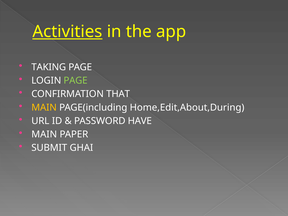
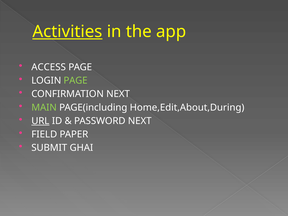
TAKING: TAKING -> ACCESS
CONFIRMATION THAT: THAT -> NEXT
MAIN at (44, 107) colour: yellow -> light green
URL underline: none -> present
PASSWORD HAVE: HAVE -> NEXT
MAIN at (44, 134): MAIN -> FIELD
